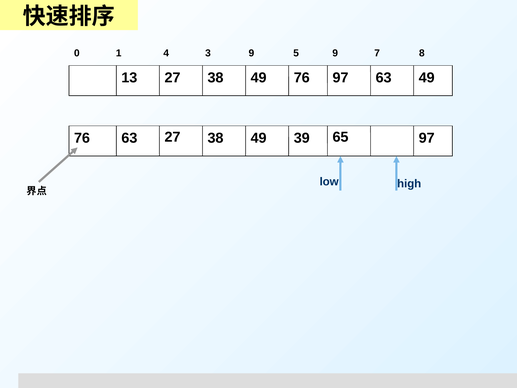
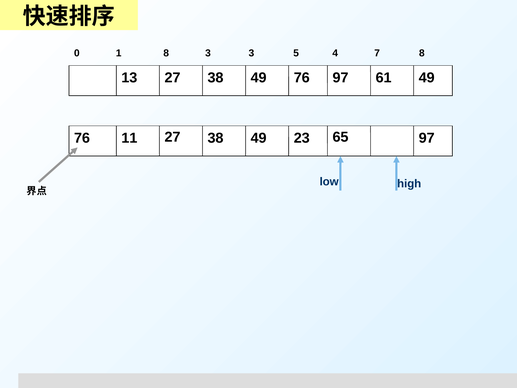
1 4: 4 -> 8
3 9: 9 -> 3
5 9: 9 -> 4
97 63: 63 -> 61
39: 39 -> 23
76 63: 63 -> 11
